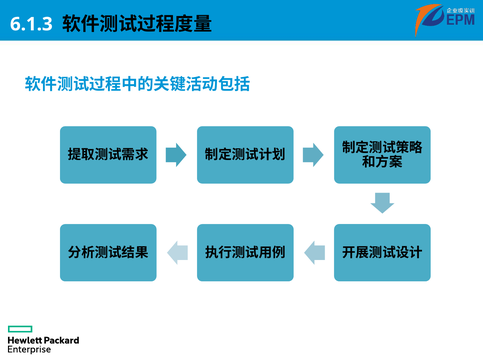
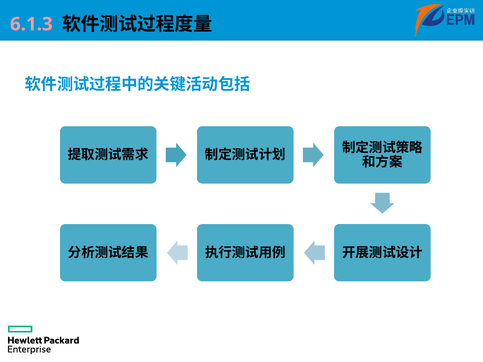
6.1.3 colour: white -> pink
